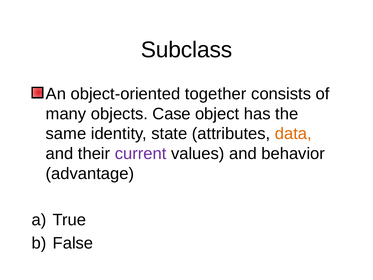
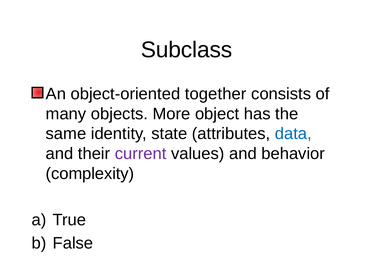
Case: Case -> More
data colour: orange -> blue
advantage: advantage -> complexity
